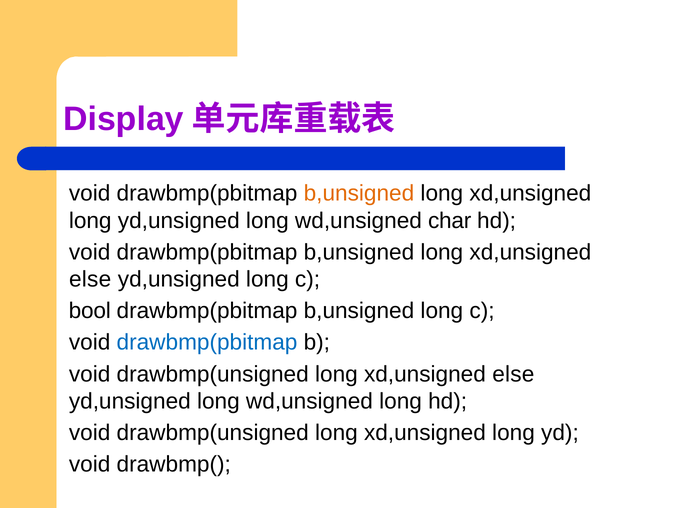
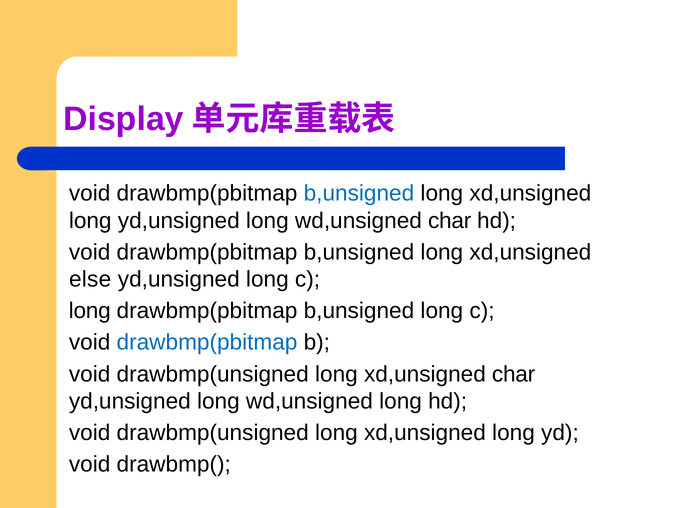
b,unsigned at (359, 194) colour: orange -> blue
bool at (90, 311): bool -> long
drawbmp(unsigned long xd,unsigned else: else -> char
